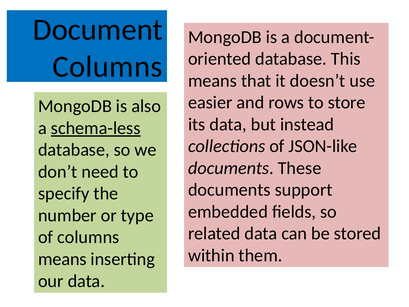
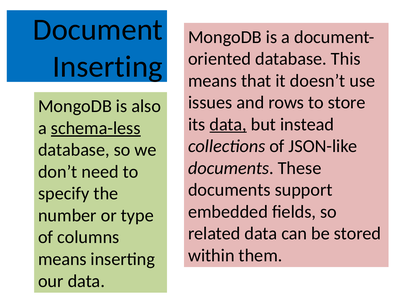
Columns at (107, 67): Columns -> Inserting
easier: easier -> issues
data at (228, 124) underline: none -> present
